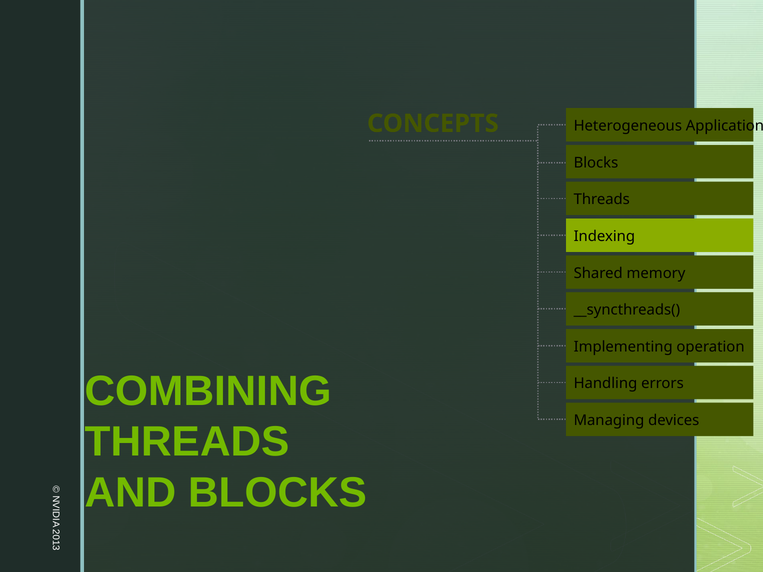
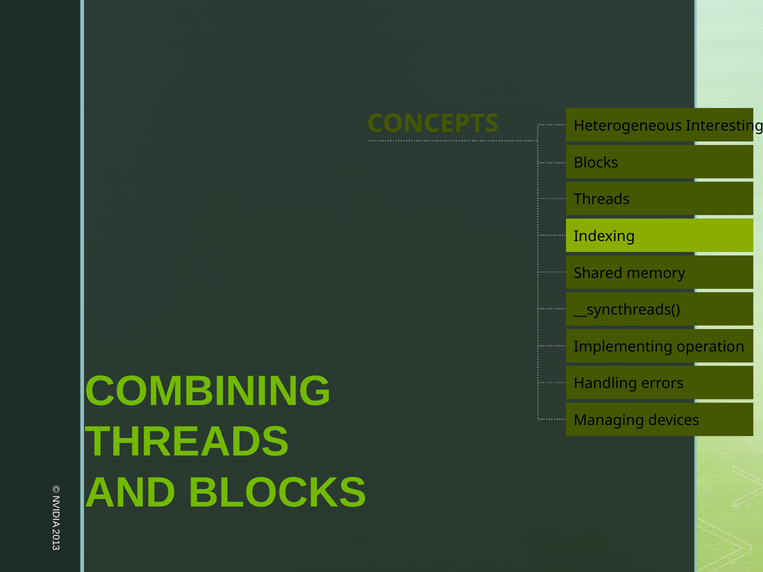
Application: Application -> Interesting
